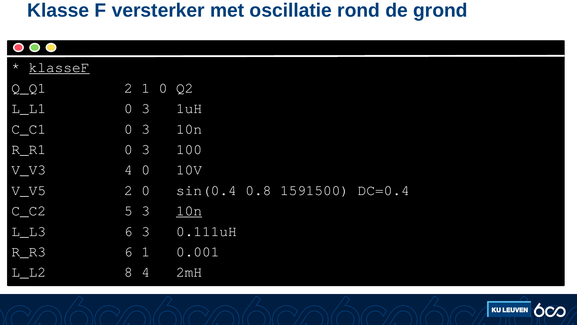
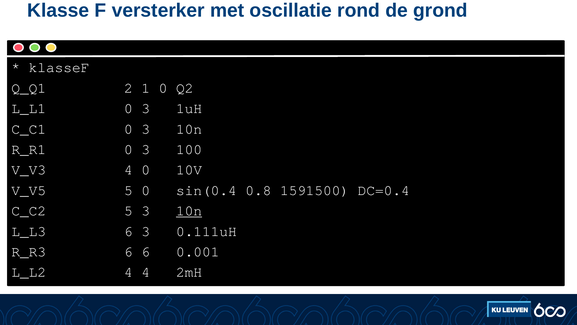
klasseF underline: present -> none
V_V5 2: 2 -> 5
6 1: 1 -> 6
L_L2 8: 8 -> 4
